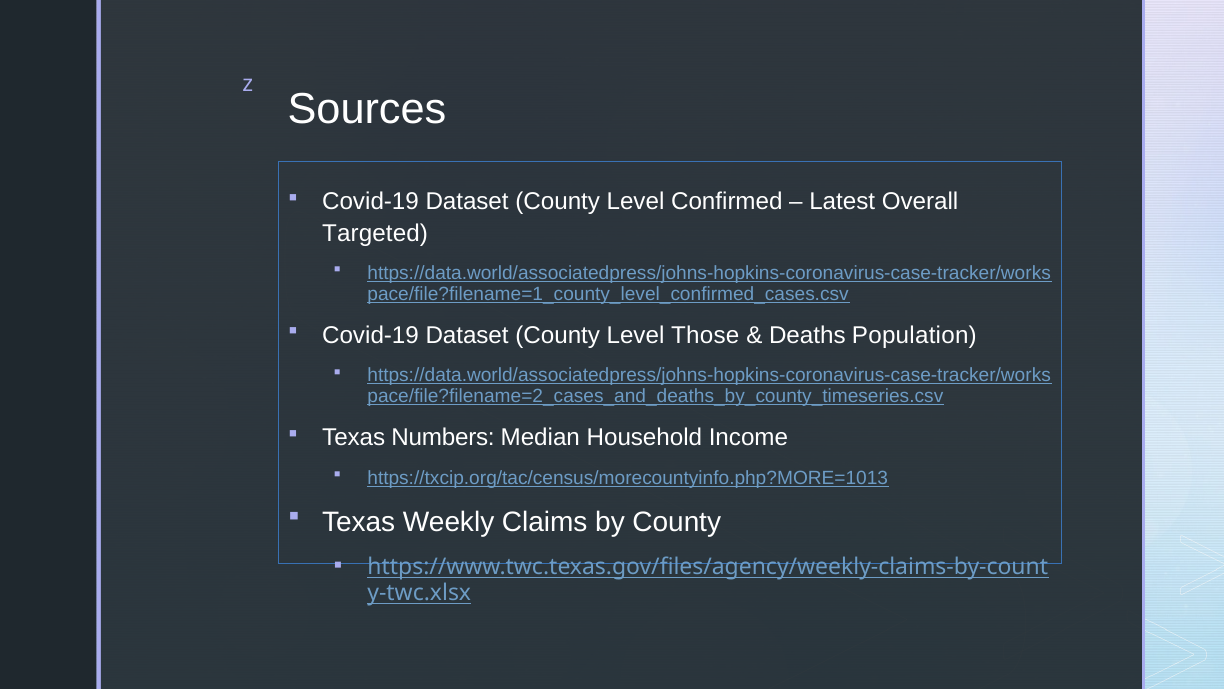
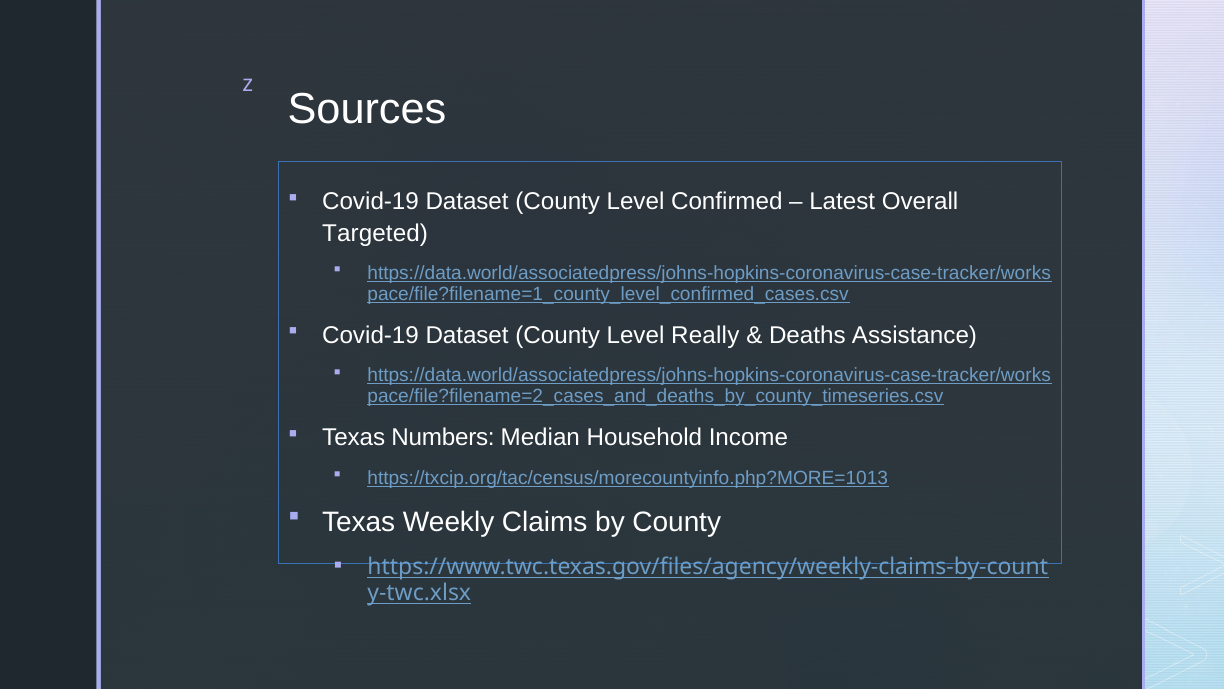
Those: Those -> Really
Population: Population -> Assistance
